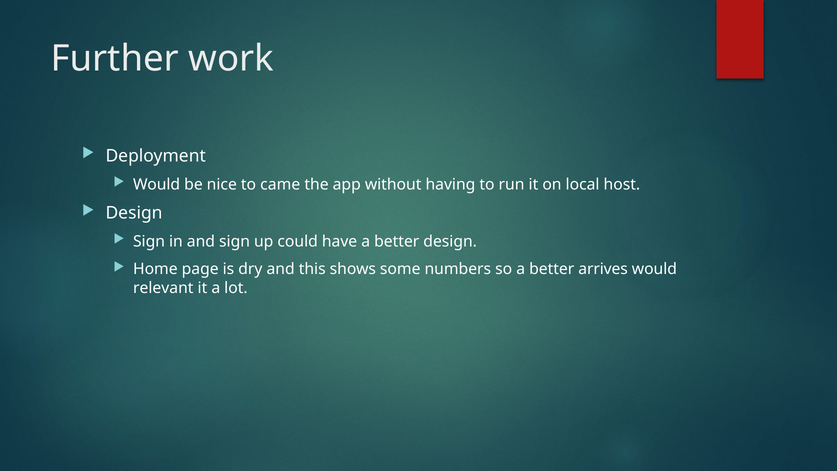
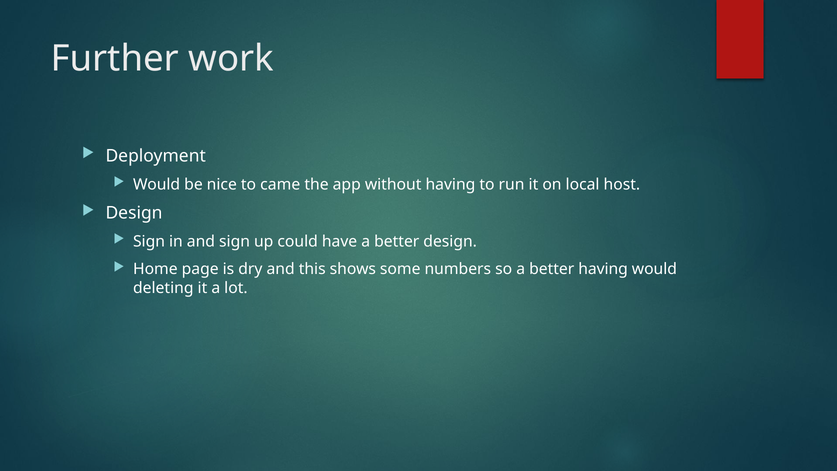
better arrives: arrives -> having
relevant: relevant -> deleting
